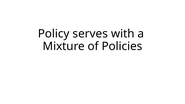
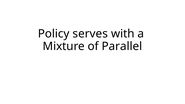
Policies: Policies -> Parallel
